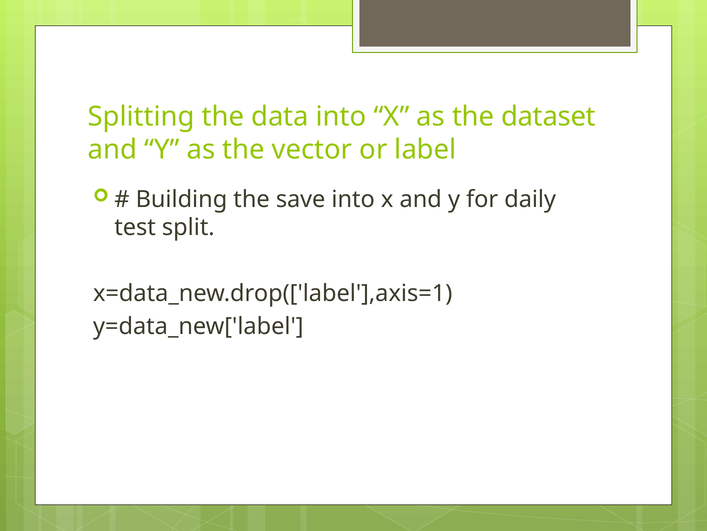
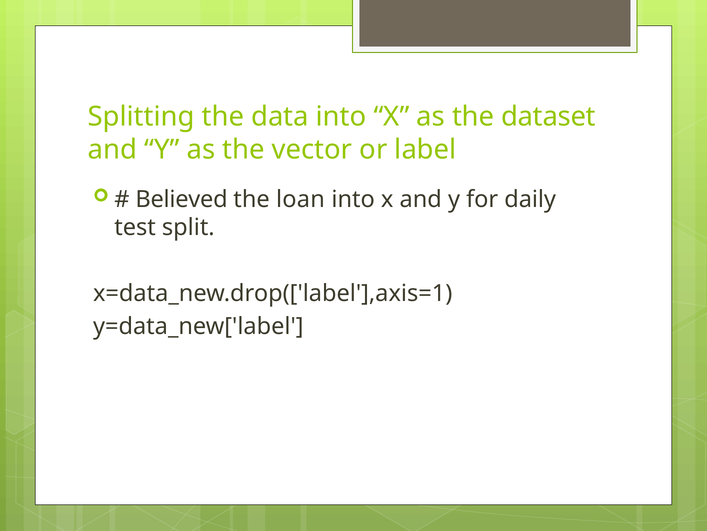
Building: Building -> Believed
save: save -> loan
